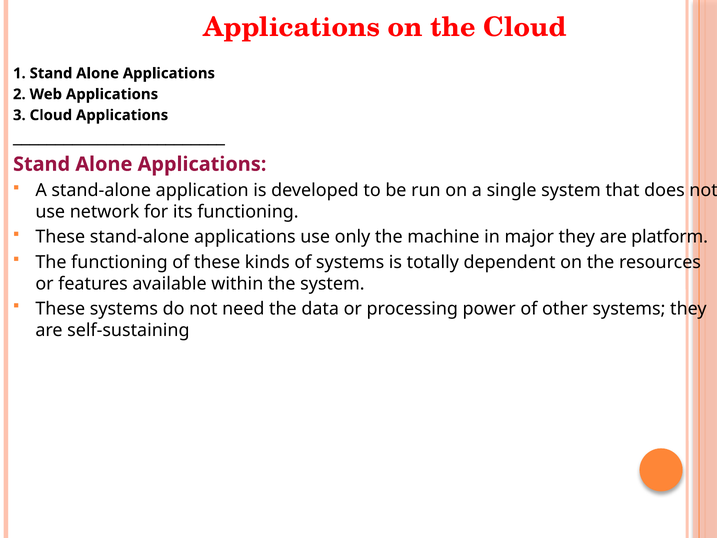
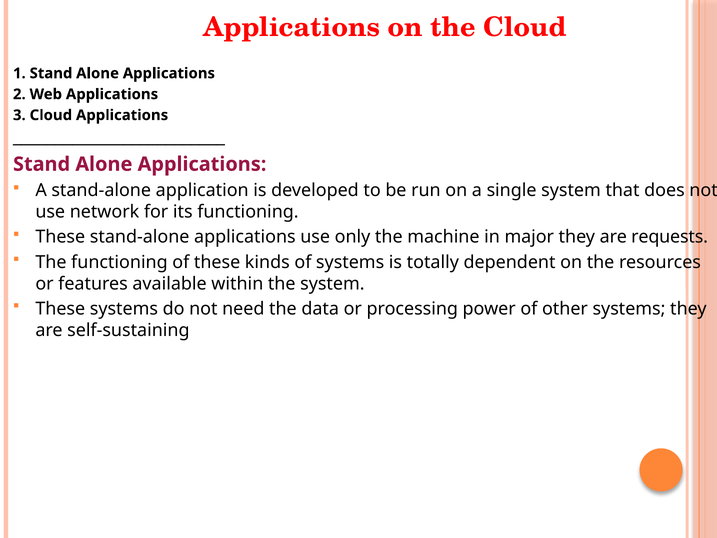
platform: platform -> requests
